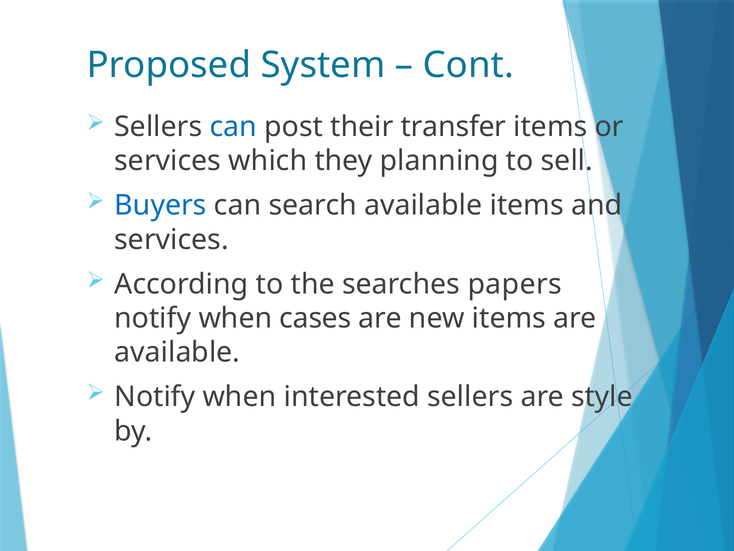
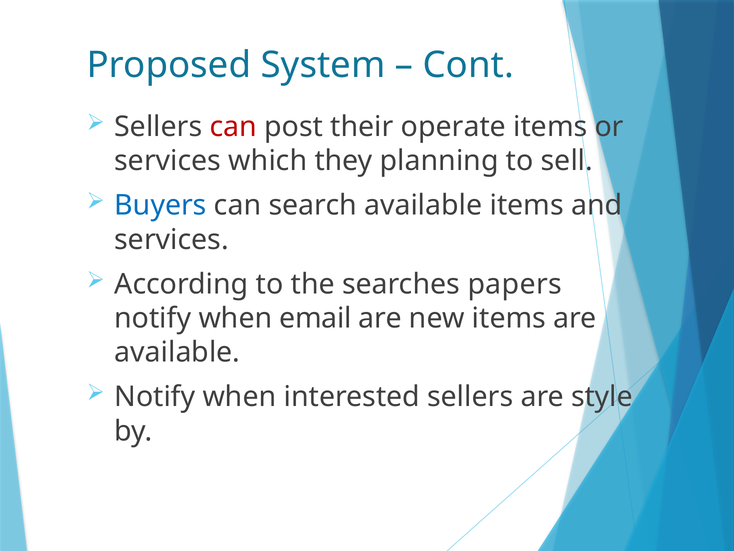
can at (233, 127) colour: blue -> red
transfer: transfer -> operate
cases: cases -> email
